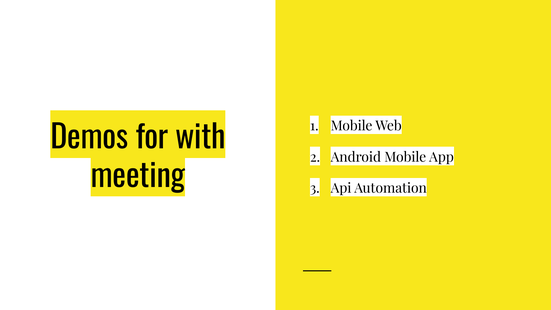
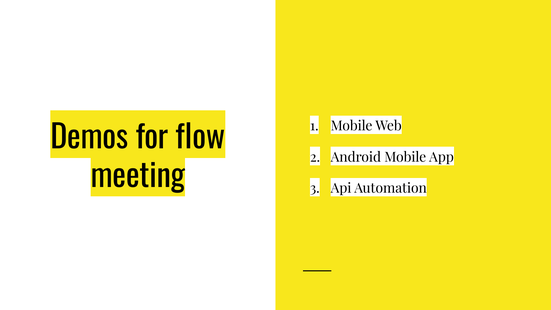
with: with -> flow
